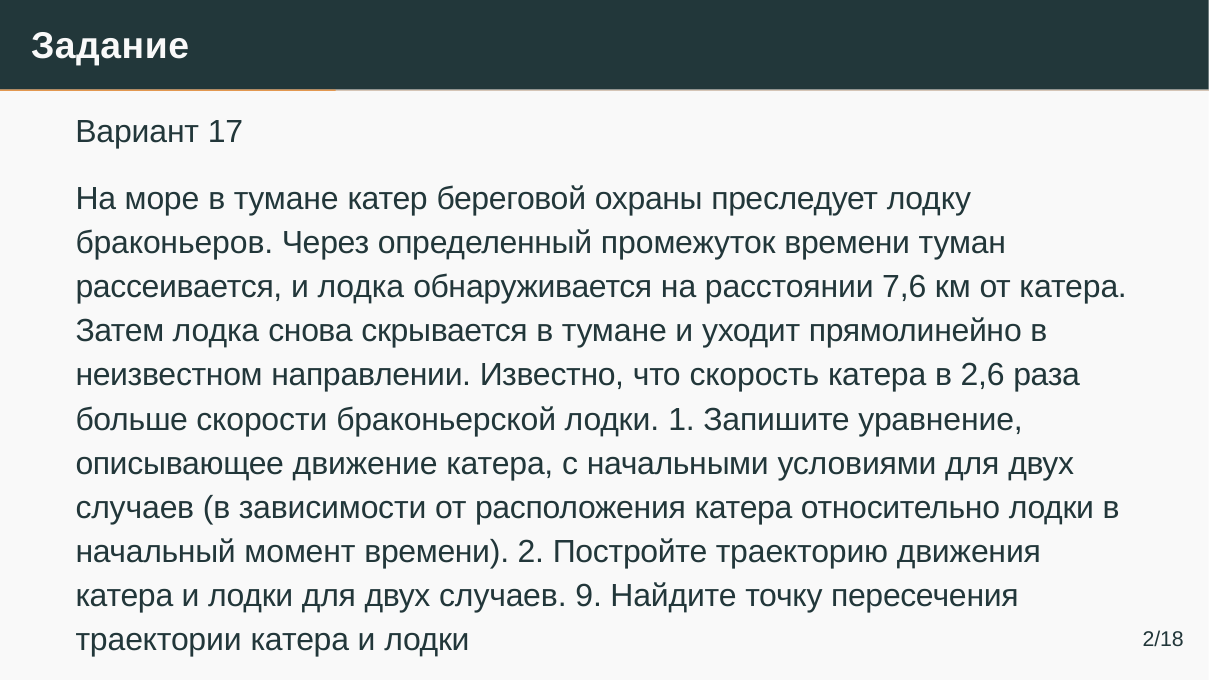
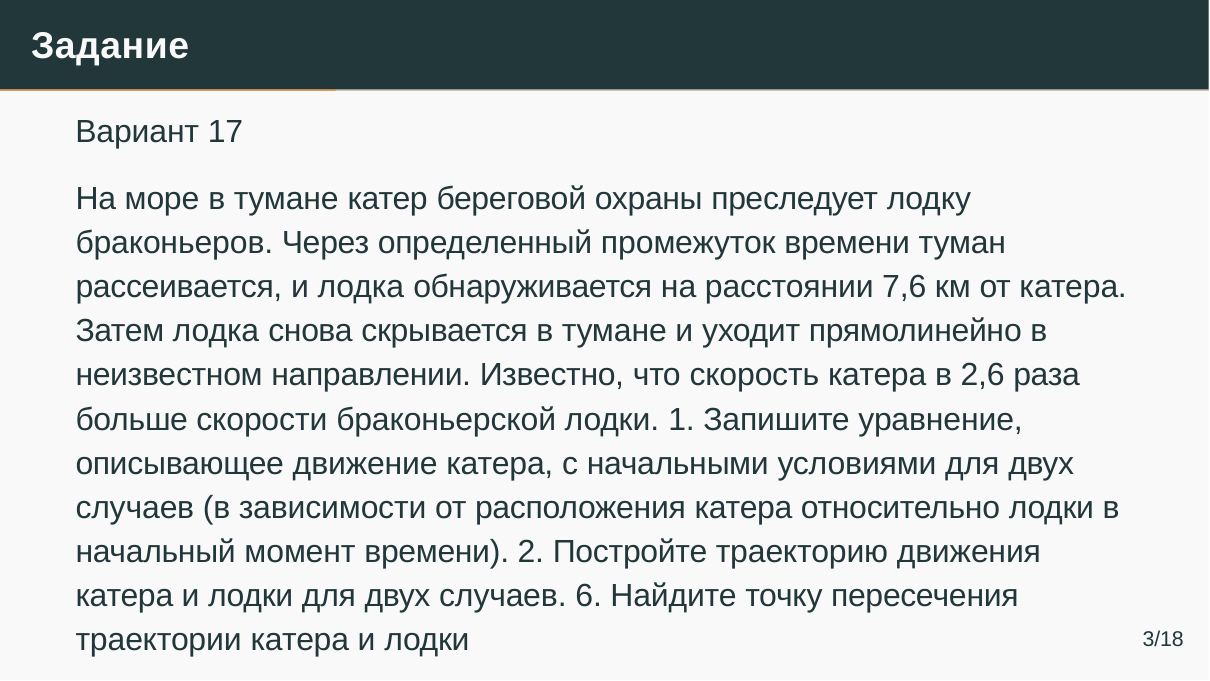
9: 9 -> 6
2/18: 2/18 -> 3/18
